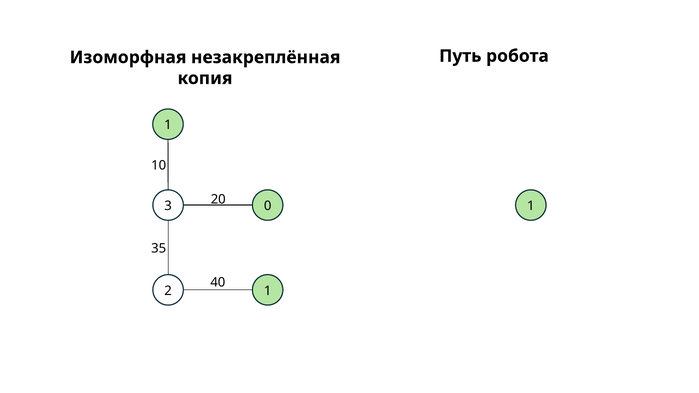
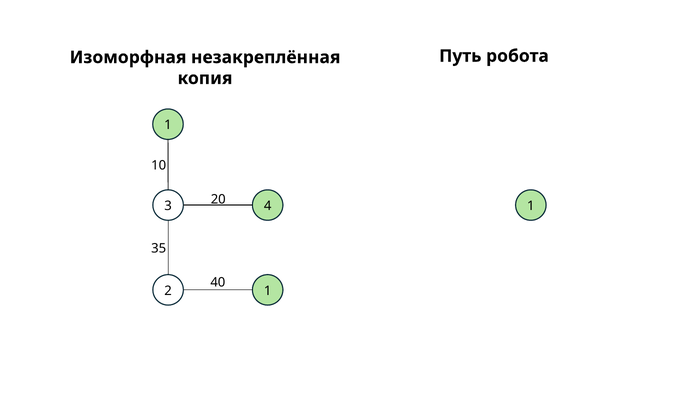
0: 0 -> 4
